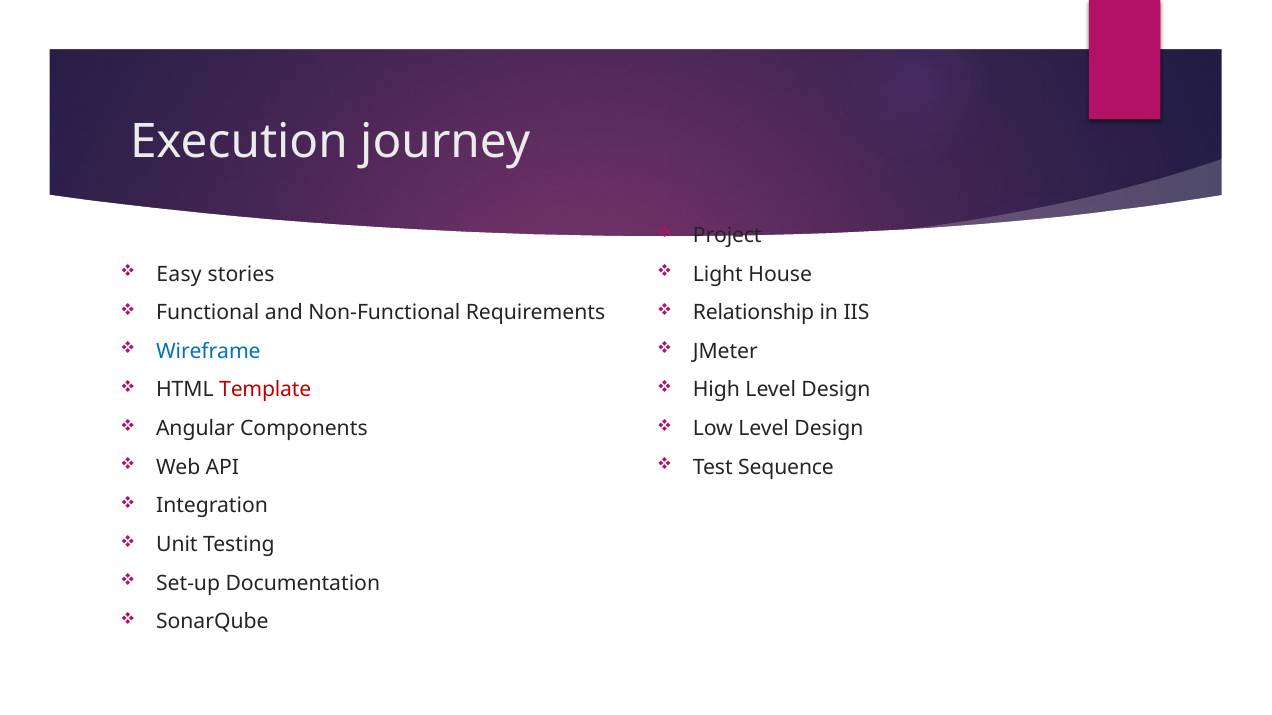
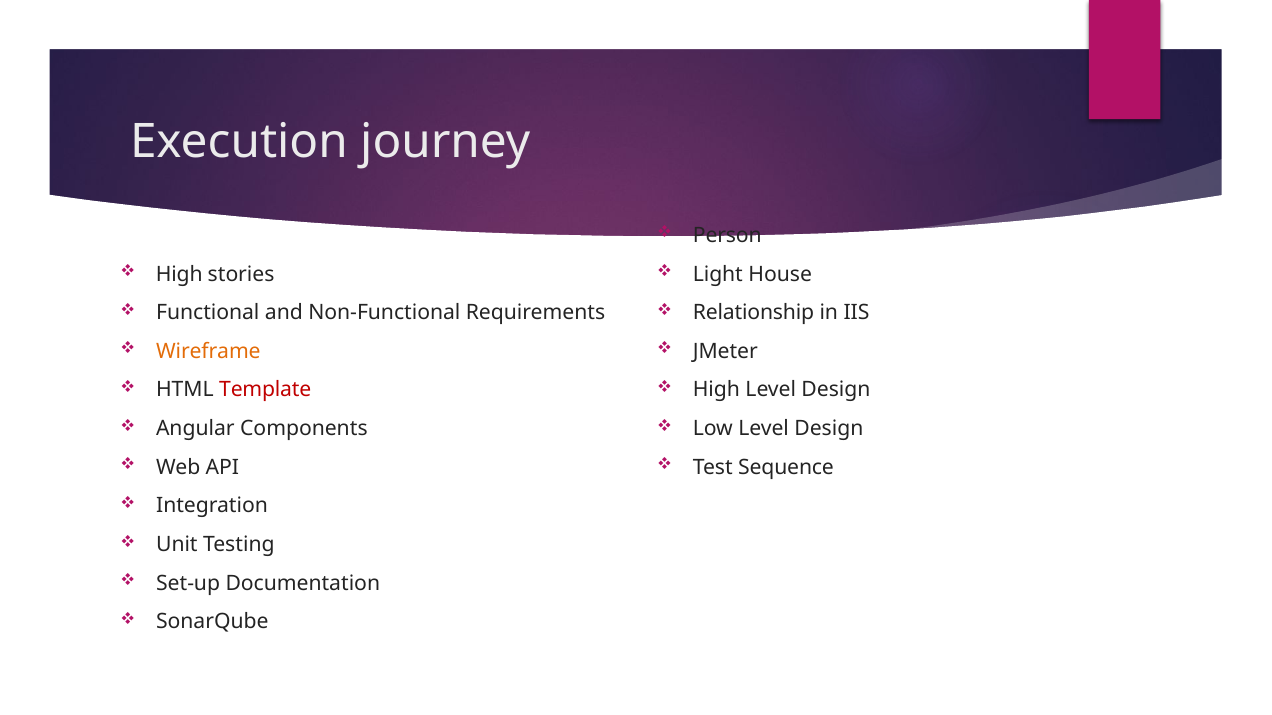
Project: Project -> Person
Easy at (179, 274): Easy -> High
Wireframe colour: blue -> orange
